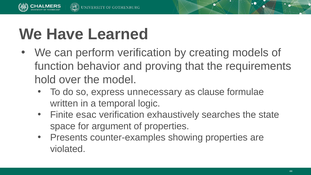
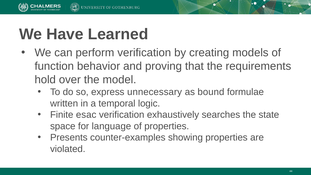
clause: clause -> bound
argument: argument -> language
